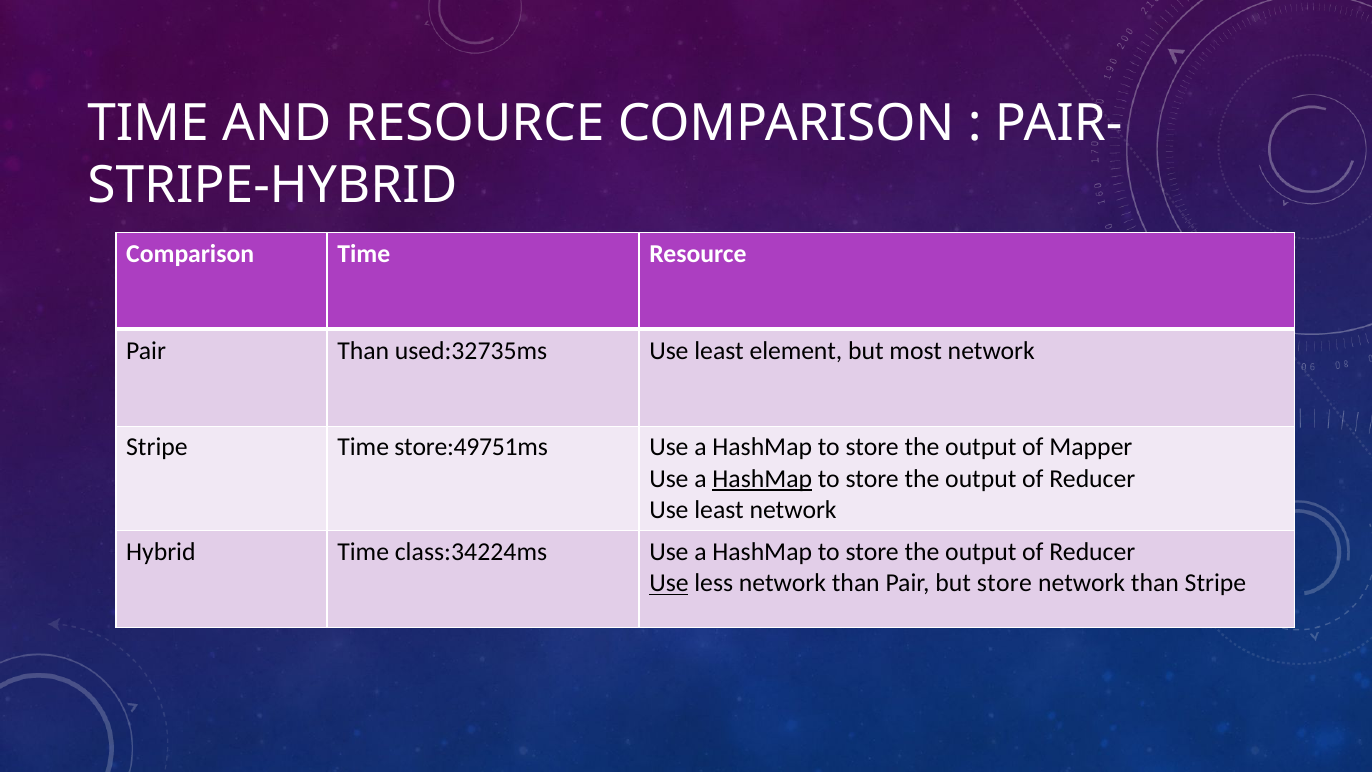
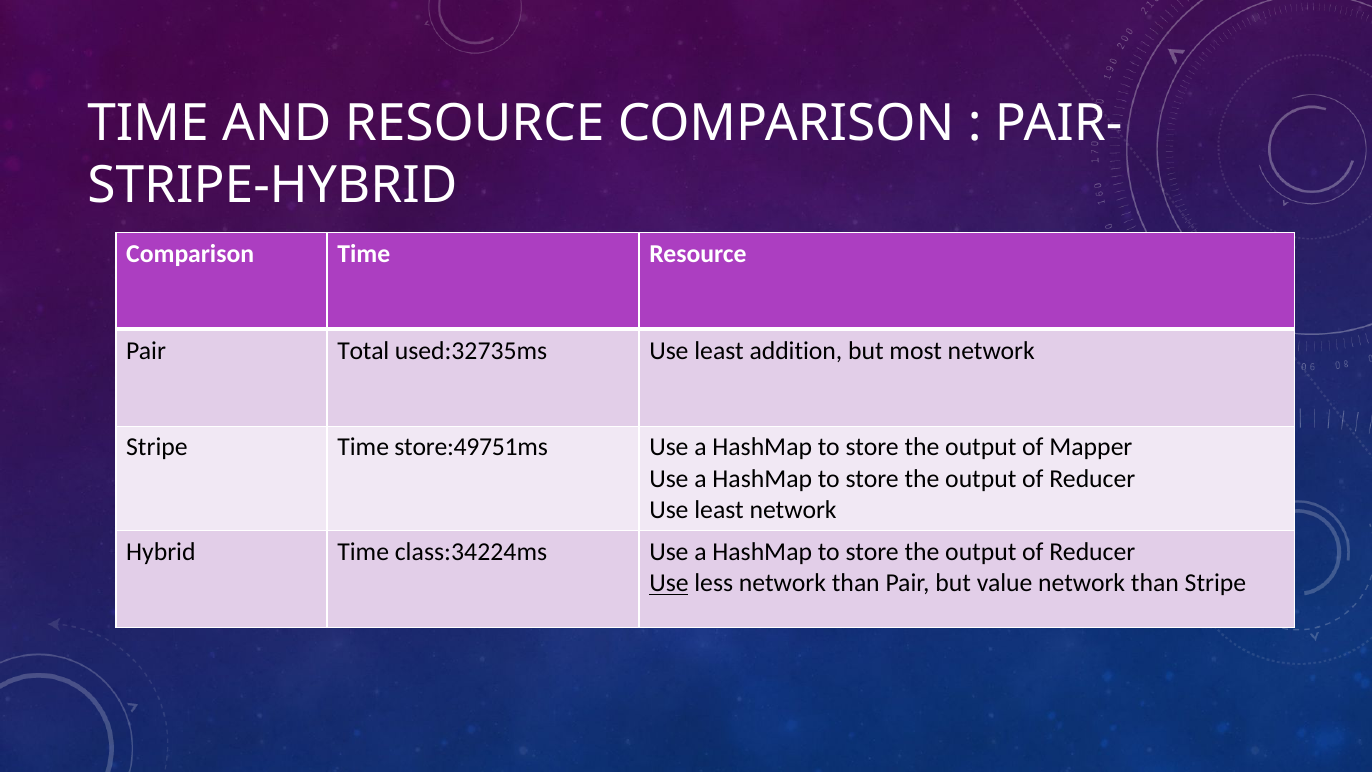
Pair Than: Than -> Total
element: element -> addition
HashMap at (762, 479) underline: present -> none
but store: store -> value
